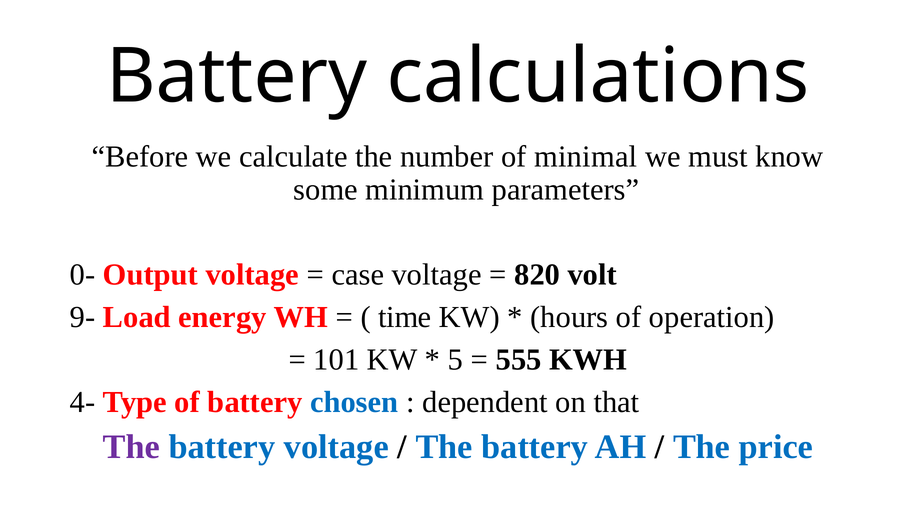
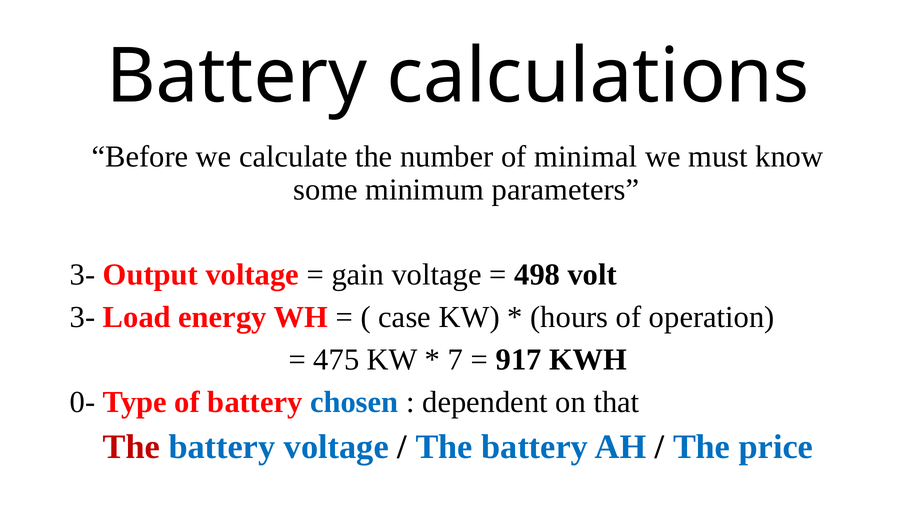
0- at (83, 275): 0- -> 3-
case: case -> gain
820: 820 -> 498
9- at (83, 318): 9- -> 3-
time: time -> case
101: 101 -> 475
5: 5 -> 7
555: 555 -> 917
4-: 4- -> 0-
The at (131, 447) colour: purple -> red
